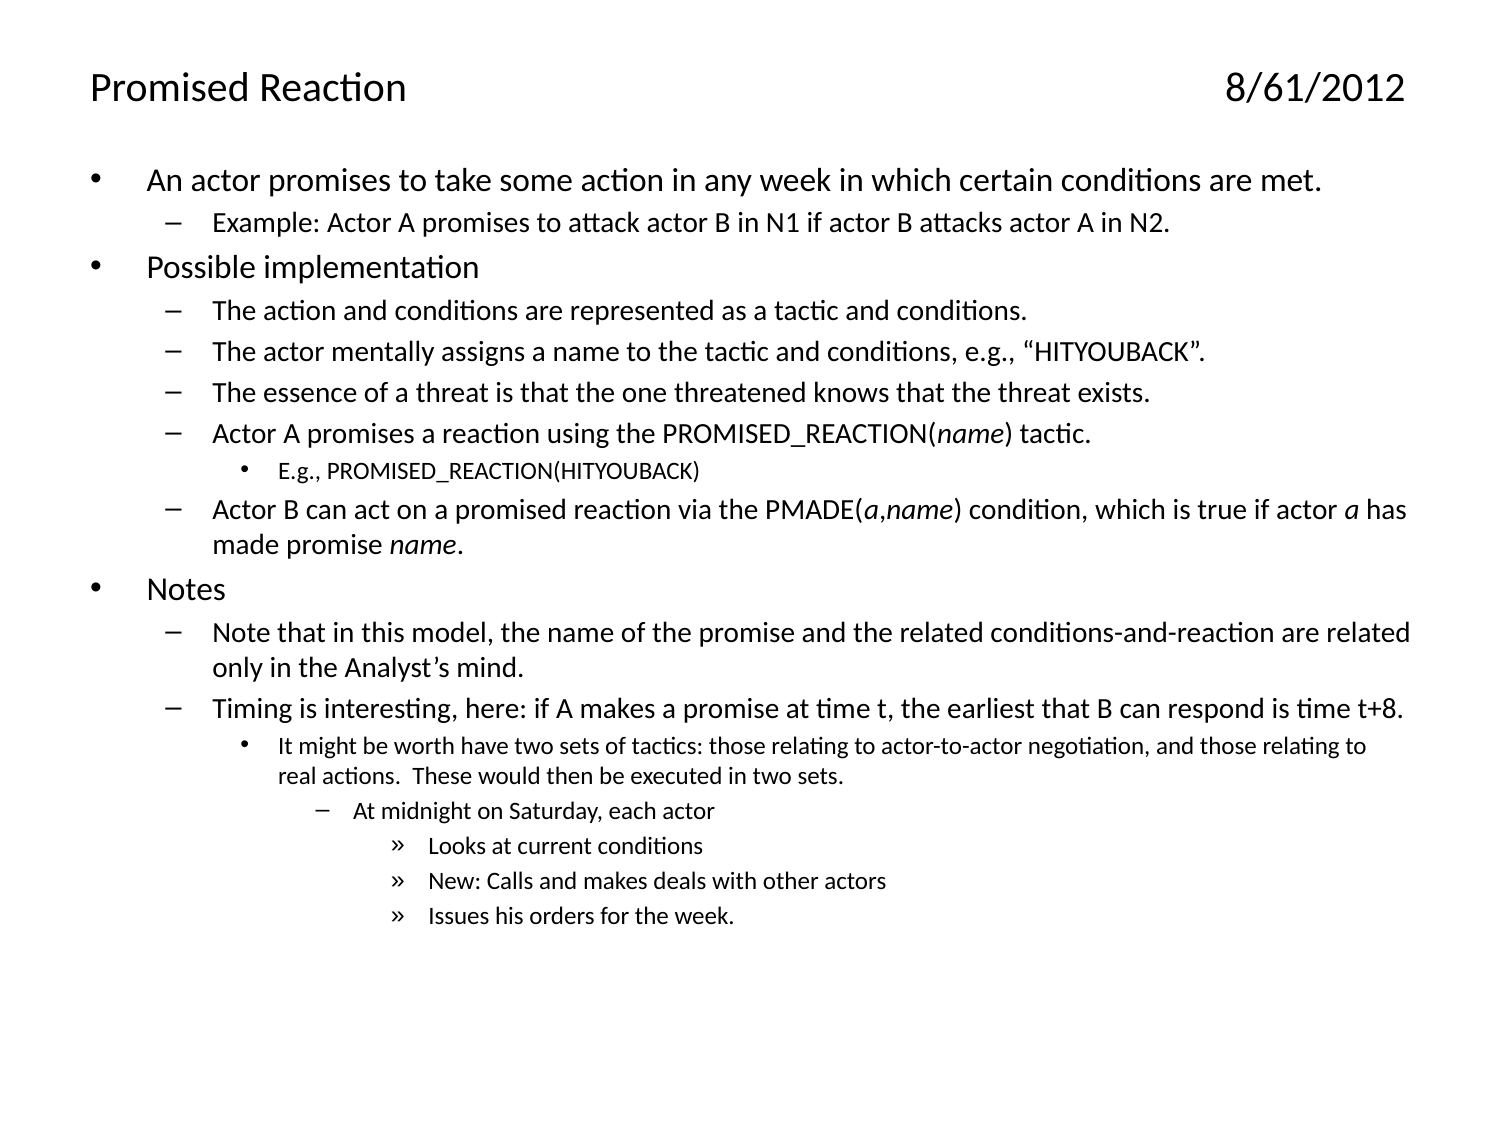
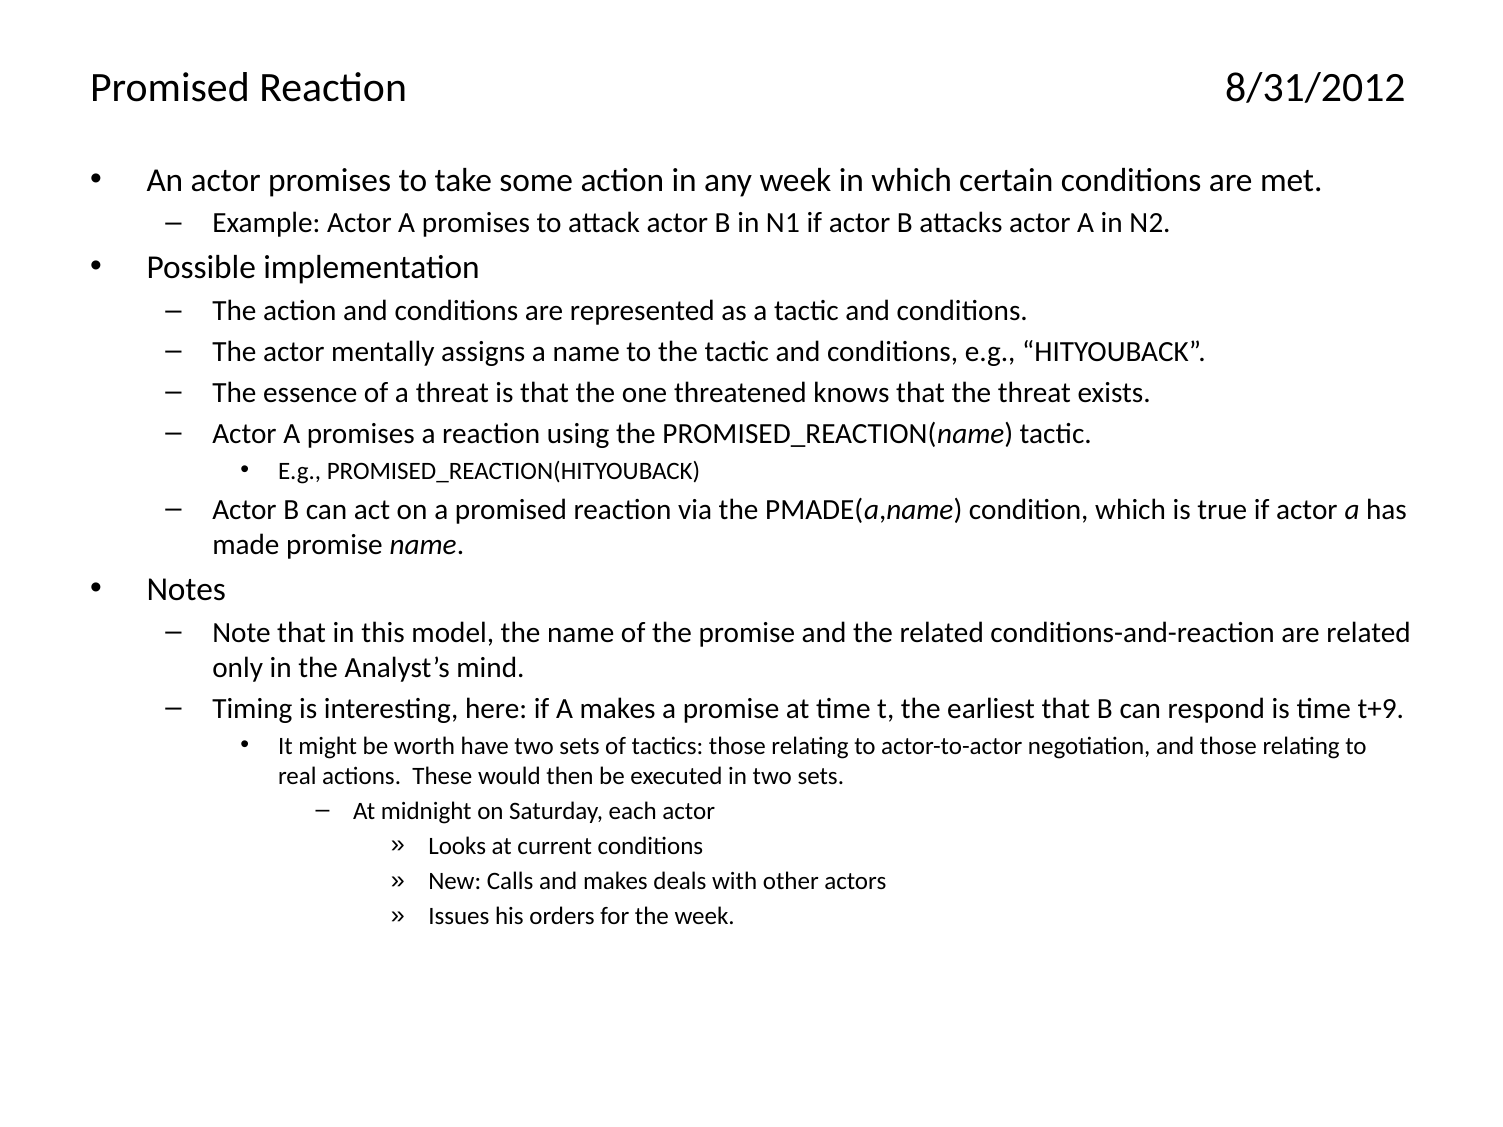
8/61/2012: 8/61/2012 -> 8/31/2012
t+8: t+8 -> t+9
